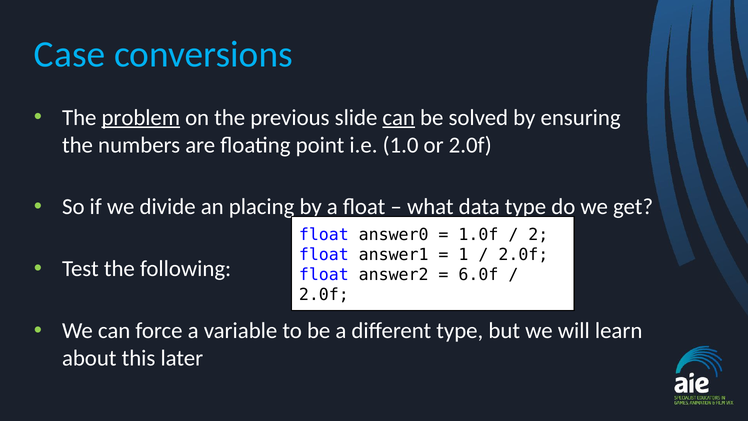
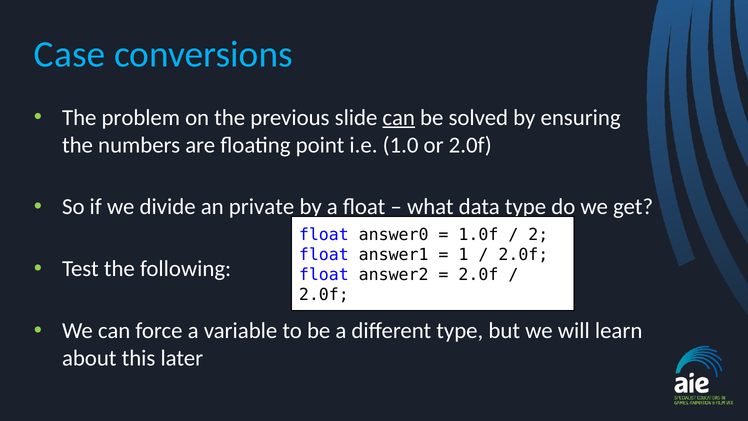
problem underline: present -> none
placing: placing -> private
6.0f at (478, 274): 6.0f -> 2.0f
